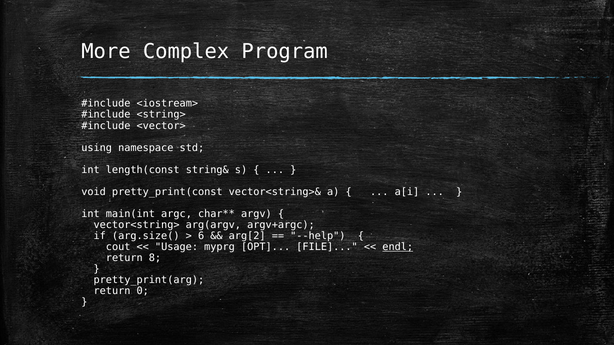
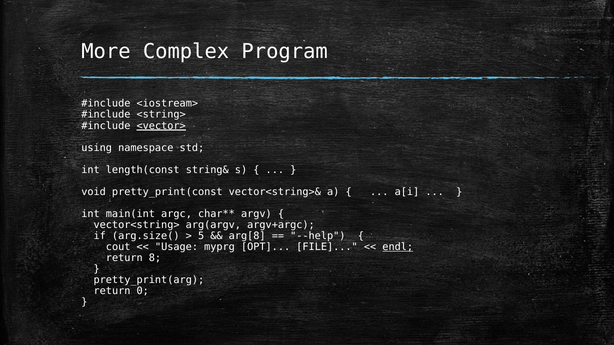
<vector> underline: none -> present
6: 6 -> 5
arg[2: arg[2 -> arg[8
